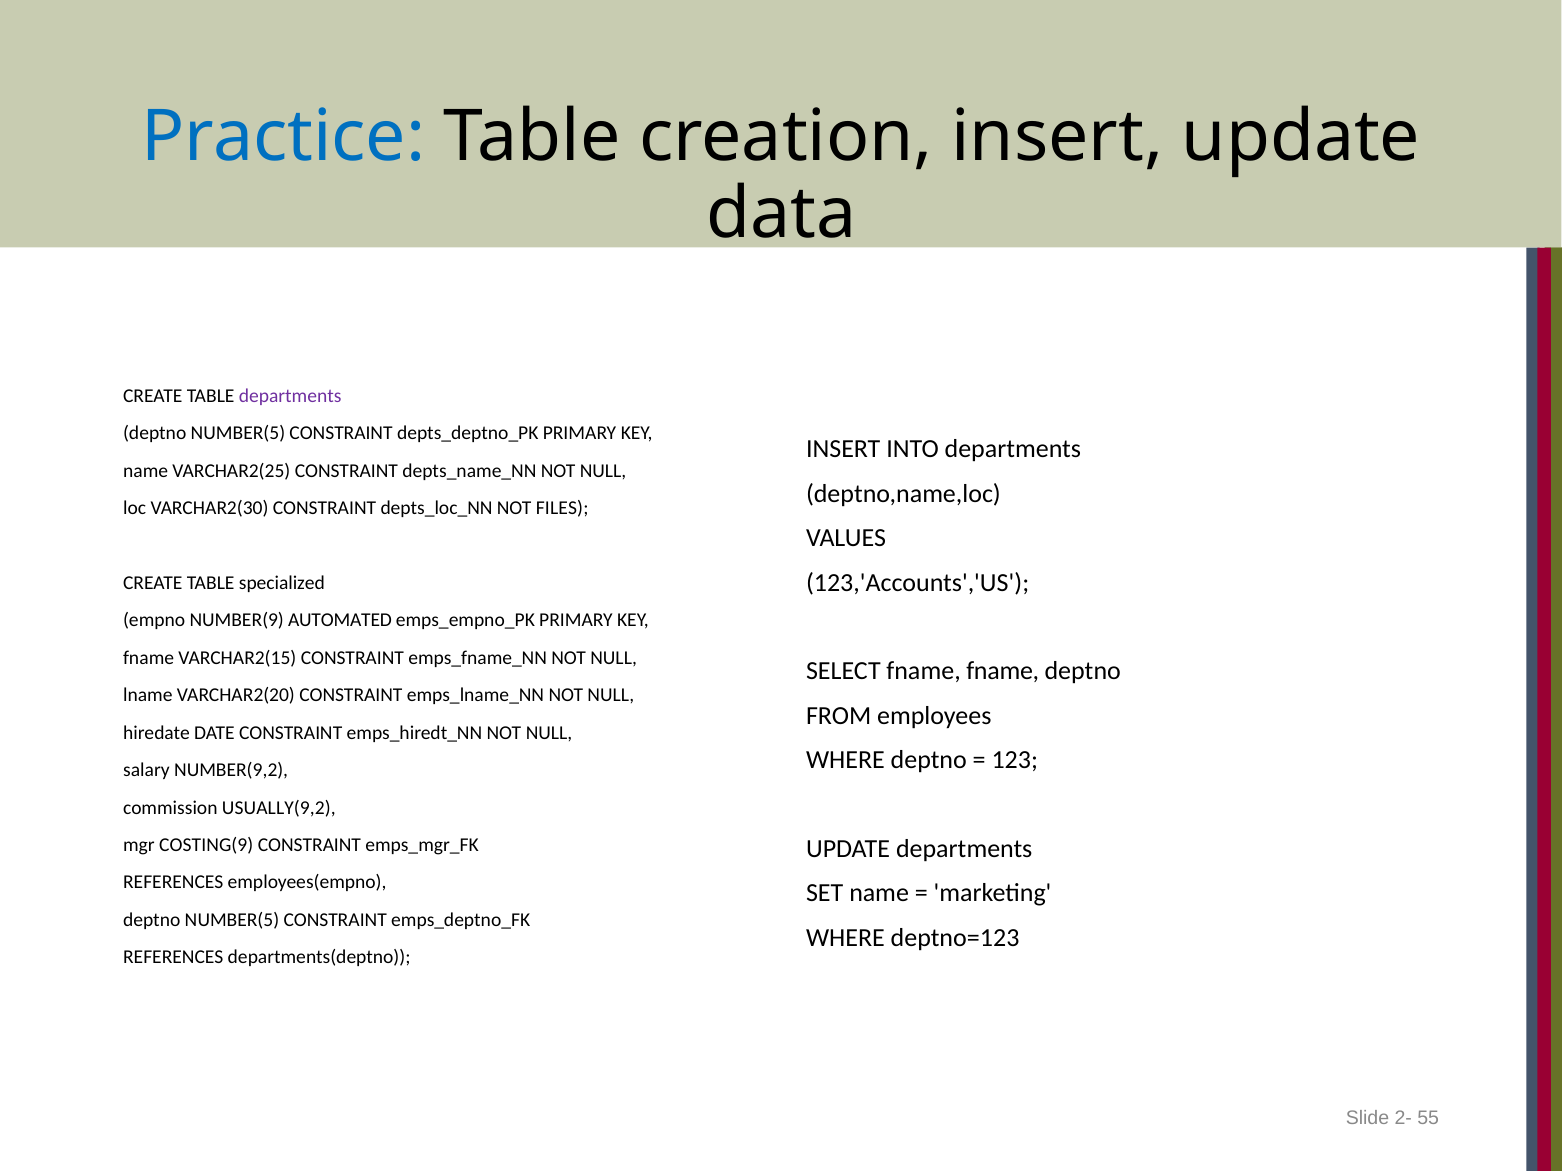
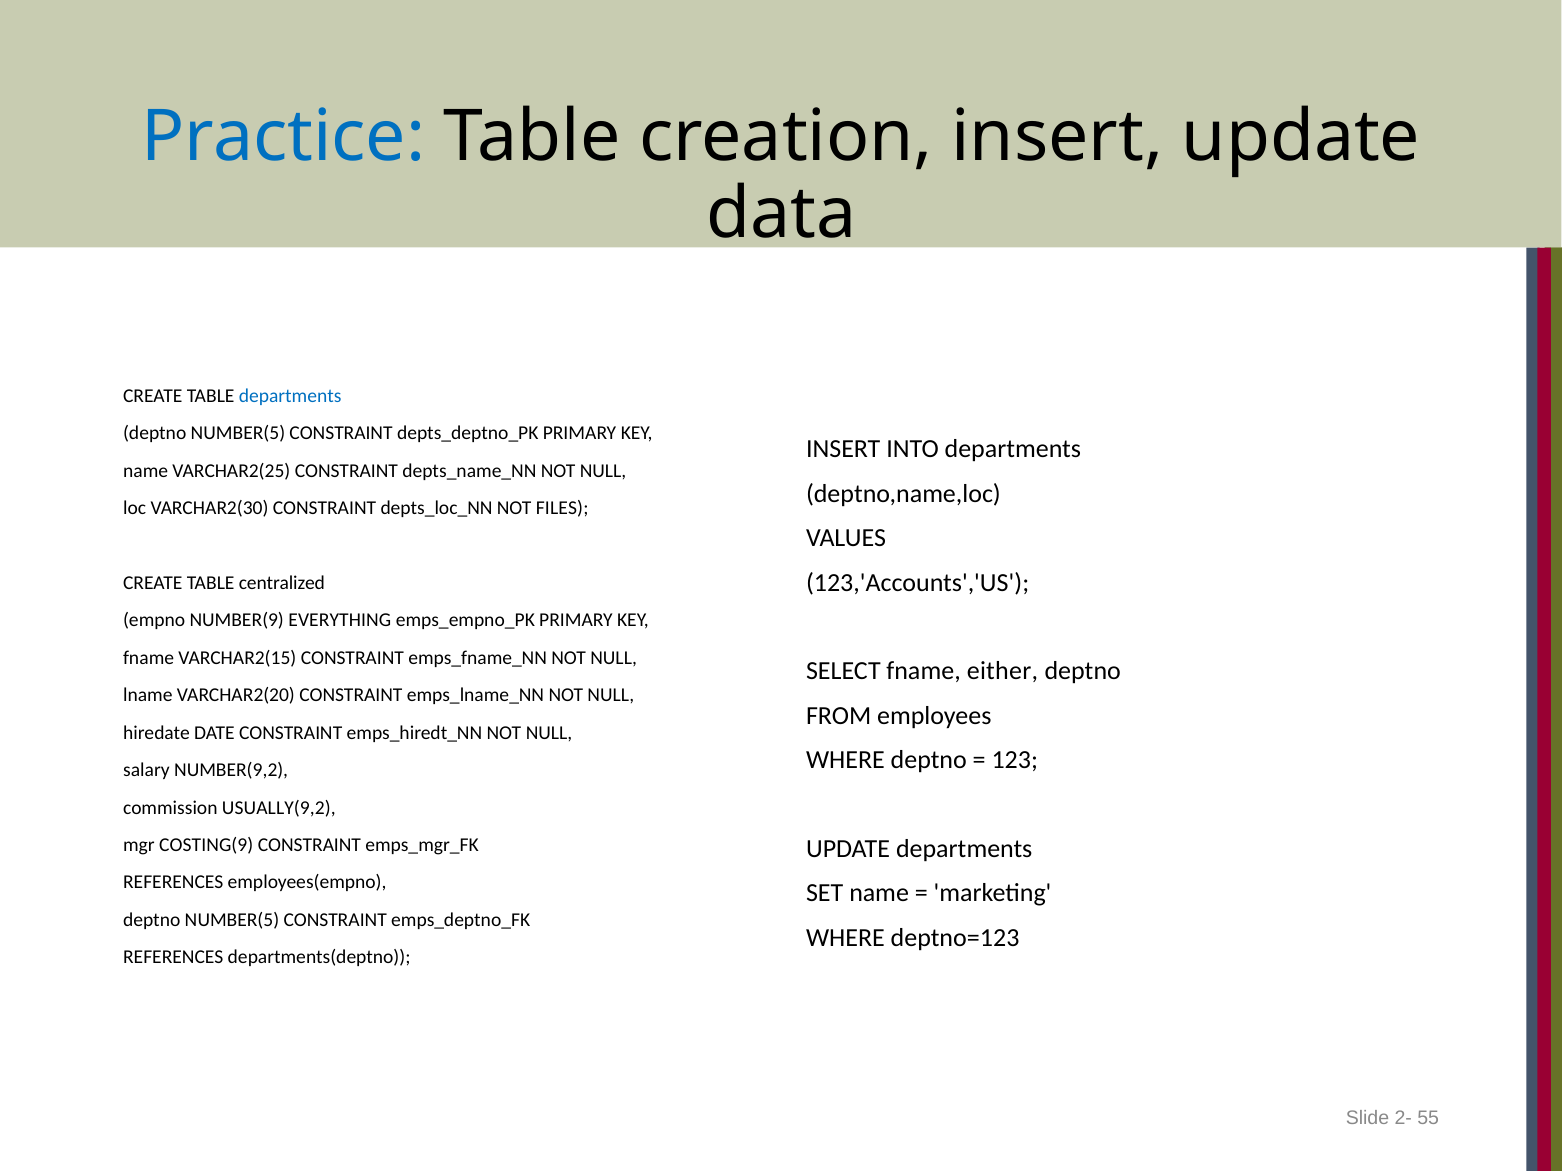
departments at (290, 396) colour: purple -> blue
specialized: specialized -> centralized
AUTOMATED: AUTOMATED -> EVERYTHING
fname fname: fname -> either
